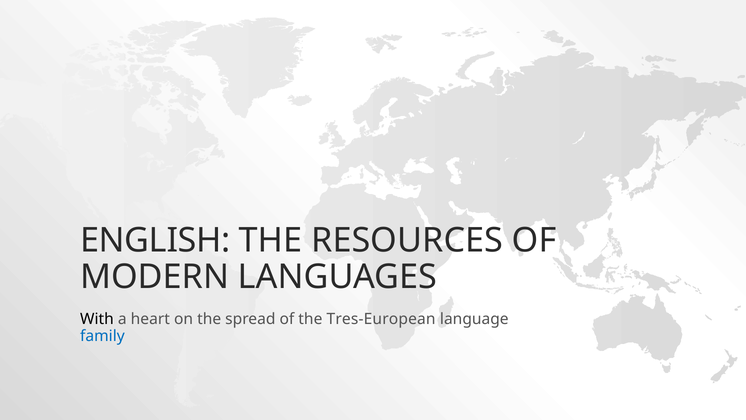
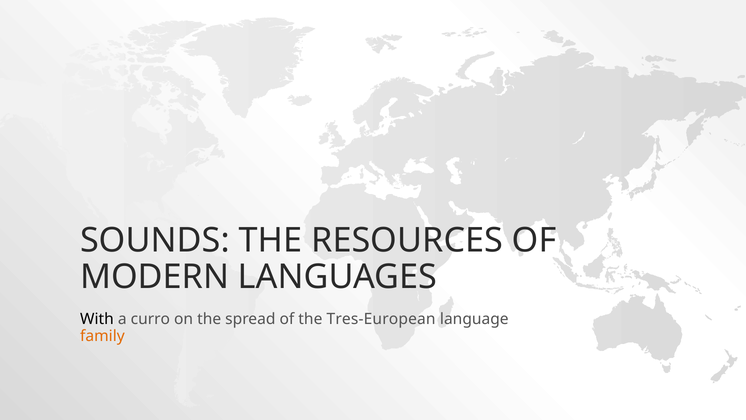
ENGLISH: ENGLISH -> SOUNDS
heart: heart -> curro
family colour: blue -> orange
